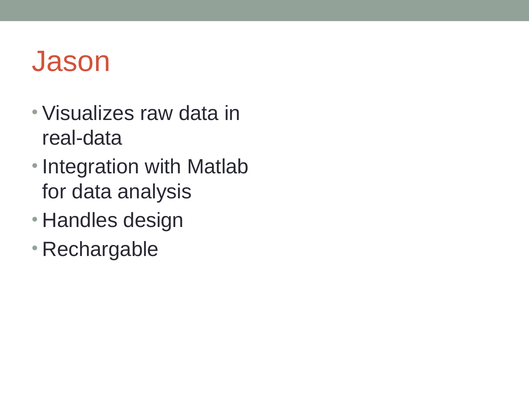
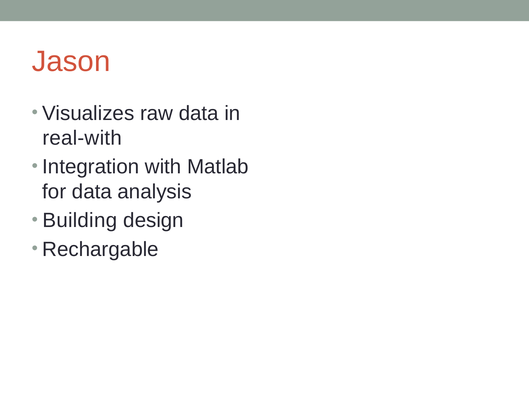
real-data: real-data -> real-with
Handles: Handles -> Building
